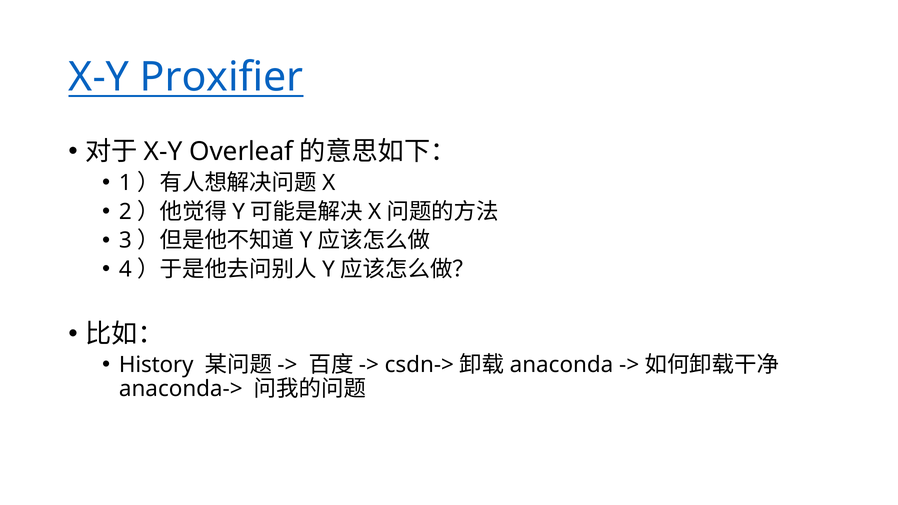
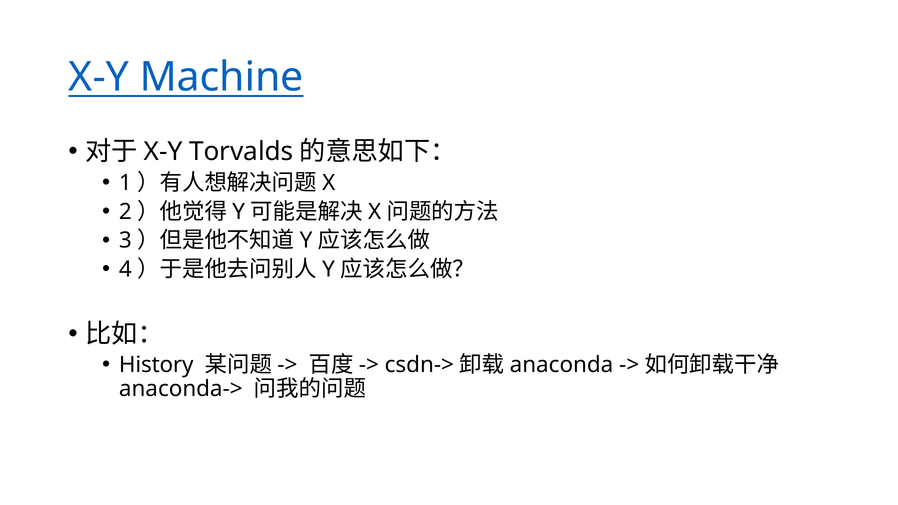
Proxifier: Proxifier -> Machine
Overleaf: Overleaf -> Torvalds
